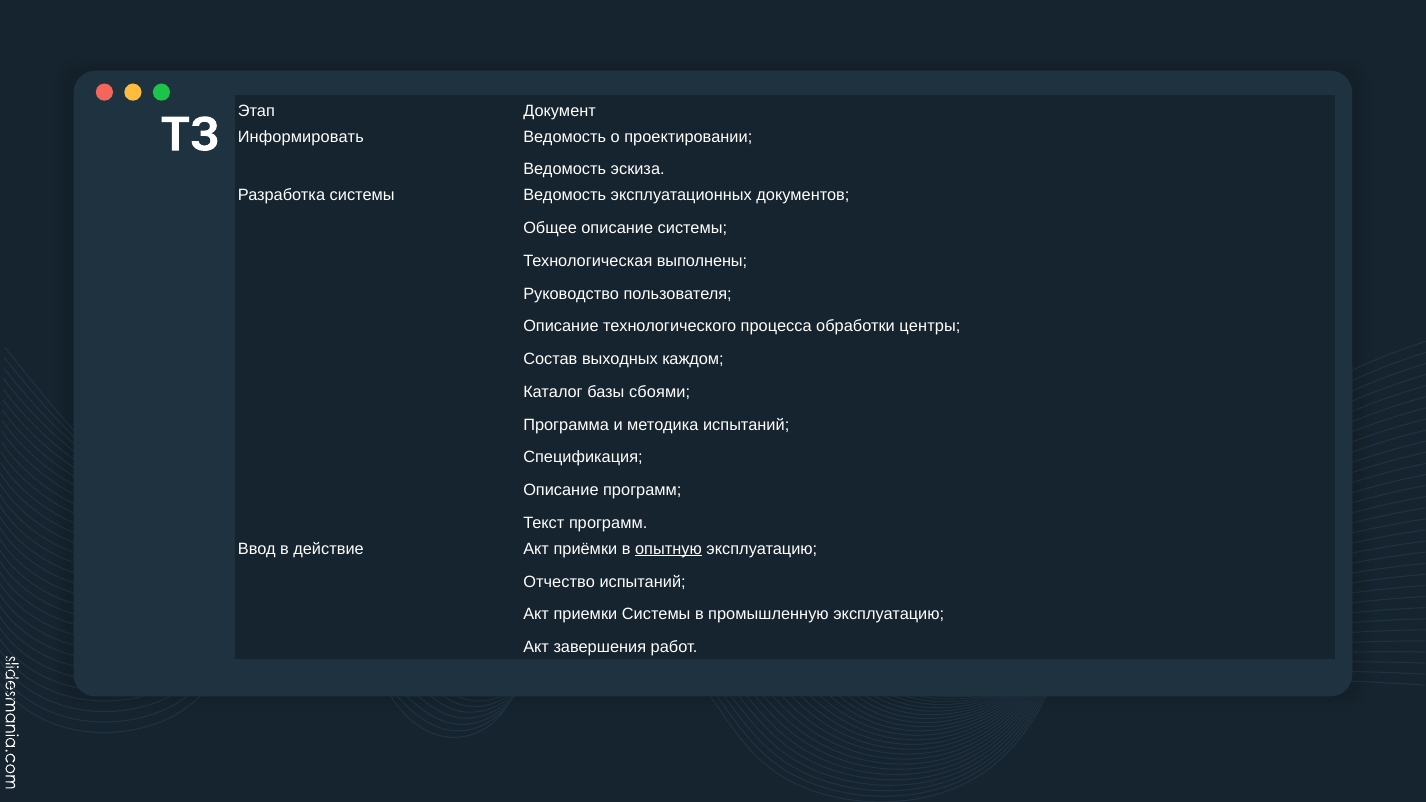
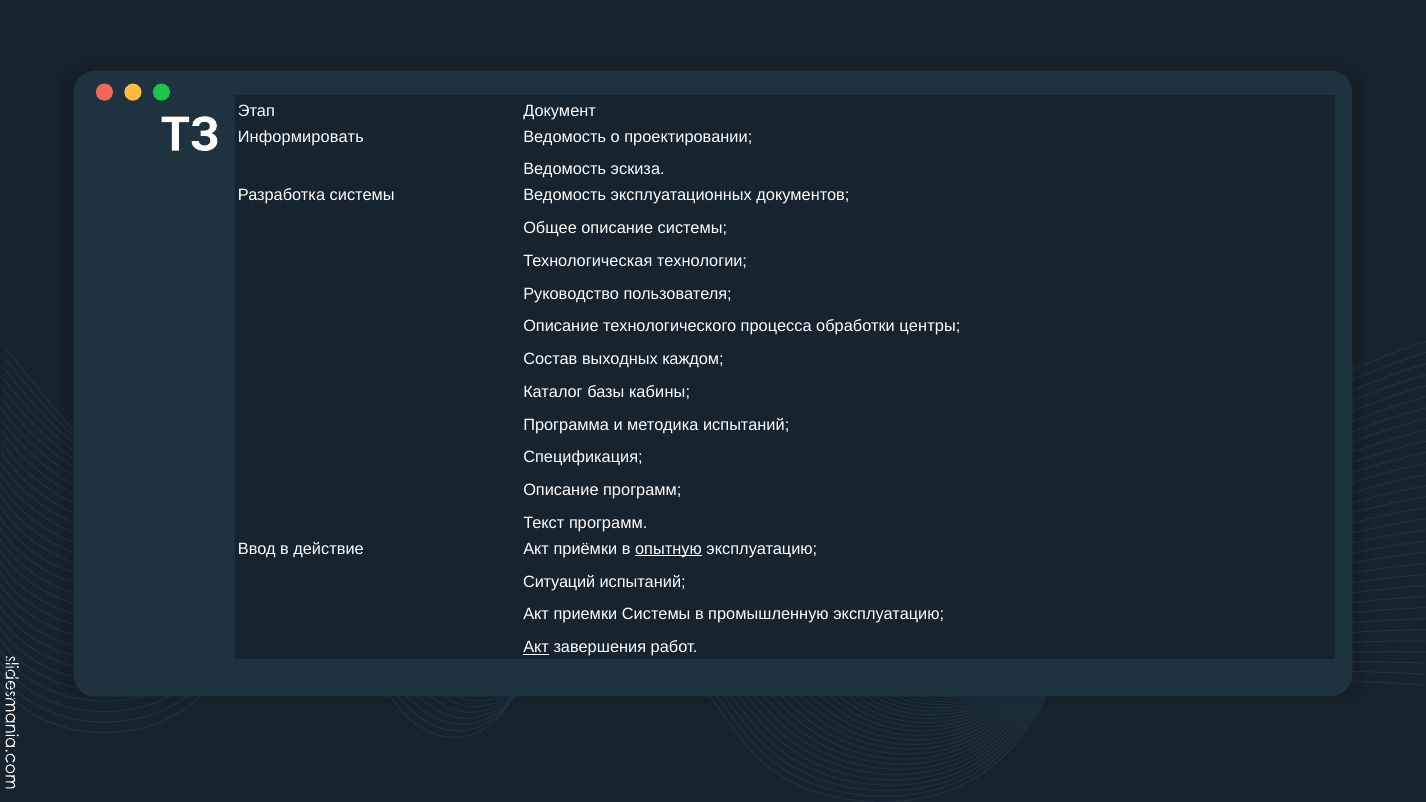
выполнены: выполнены -> технологии
сбоями: сбоями -> кабины
Отчество: Отчество -> Ситуаций
Акт at (536, 647) underline: none -> present
